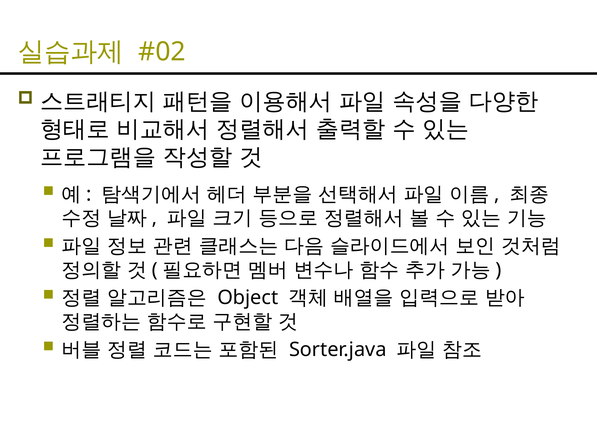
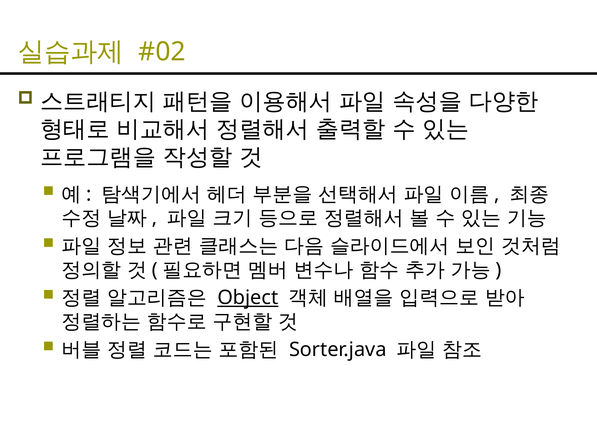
Object underline: none -> present
